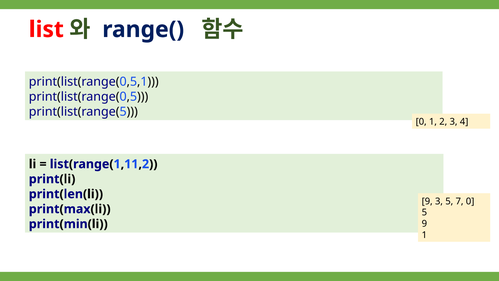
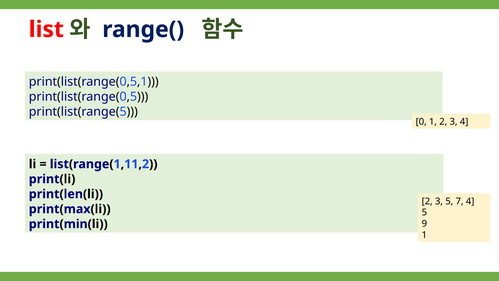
9 at (427, 201): 9 -> 2
7 0: 0 -> 4
